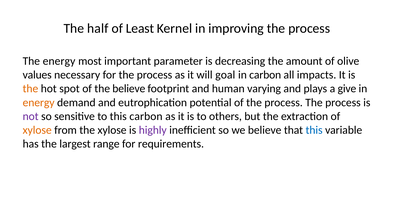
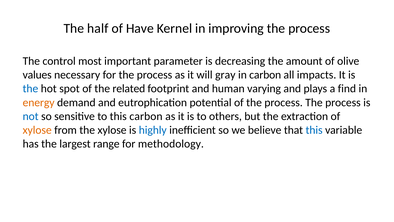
Least: Least -> Have
The energy: energy -> control
goal: goal -> gray
the at (30, 89) colour: orange -> blue
the believe: believe -> related
give: give -> find
not colour: purple -> blue
highly colour: purple -> blue
requirements: requirements -> methodology
